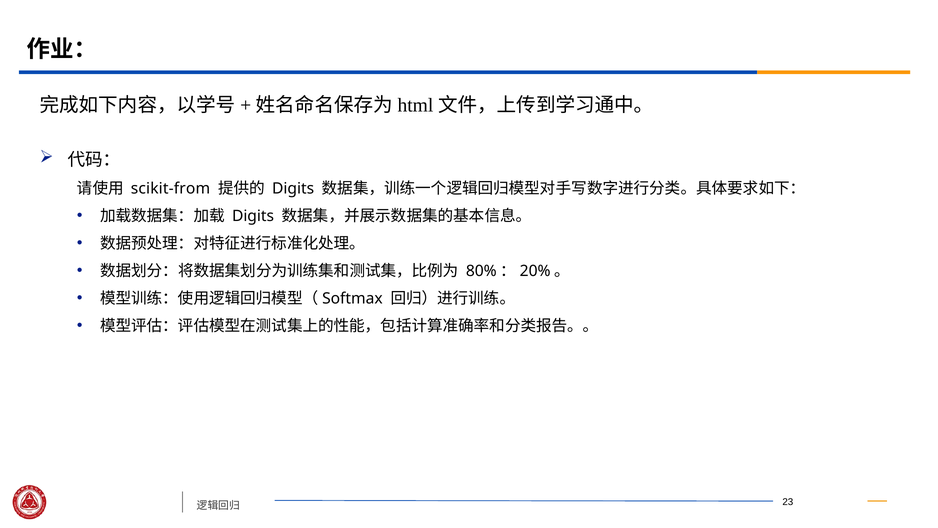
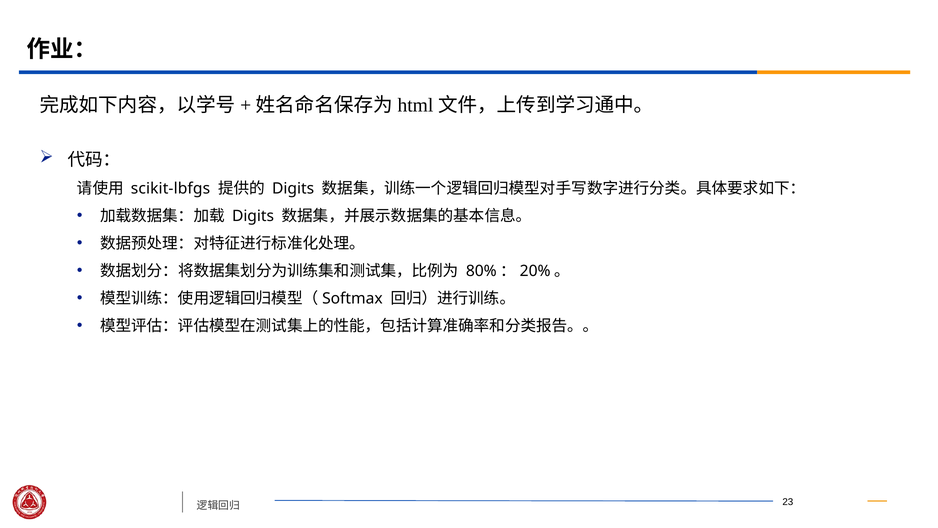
scikit-from: scikit-from -> scikit-lbfgs
